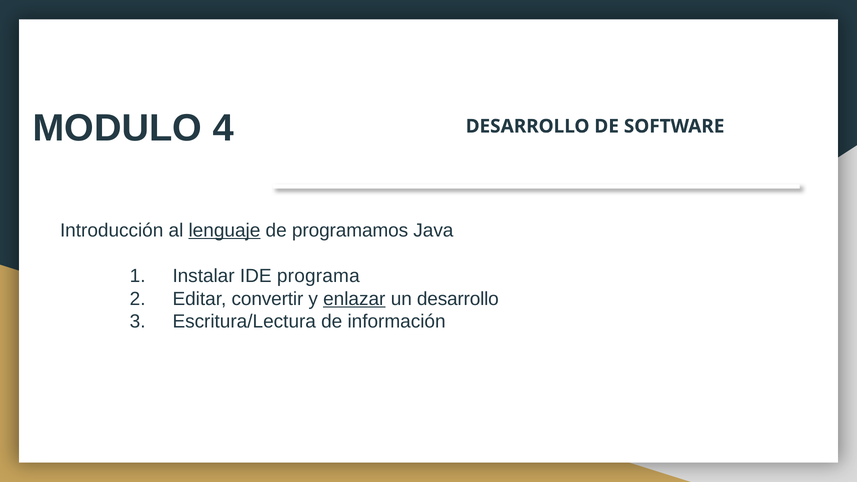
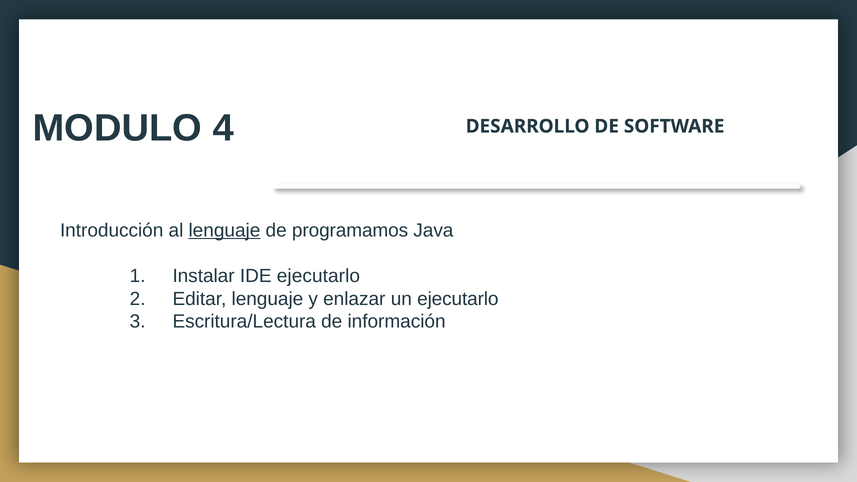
IDE programa: programa -> ejecutarlo
Editar convertir: convertir -> lenguaje
enlazar underline: present -> none
un desarrollo: desarrollo -> ejecutarlo
